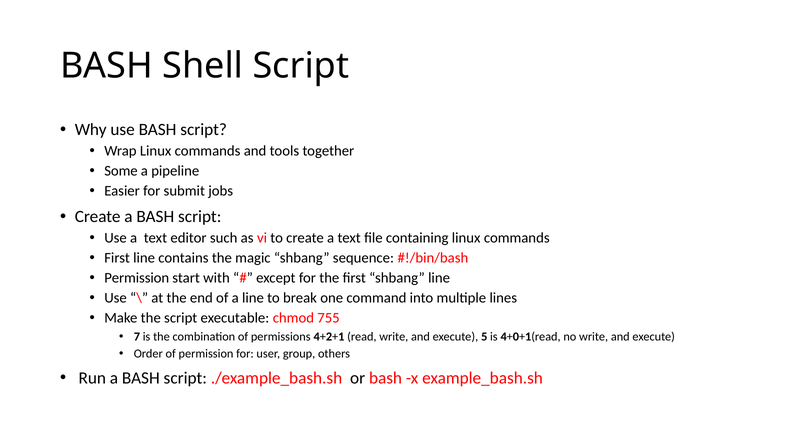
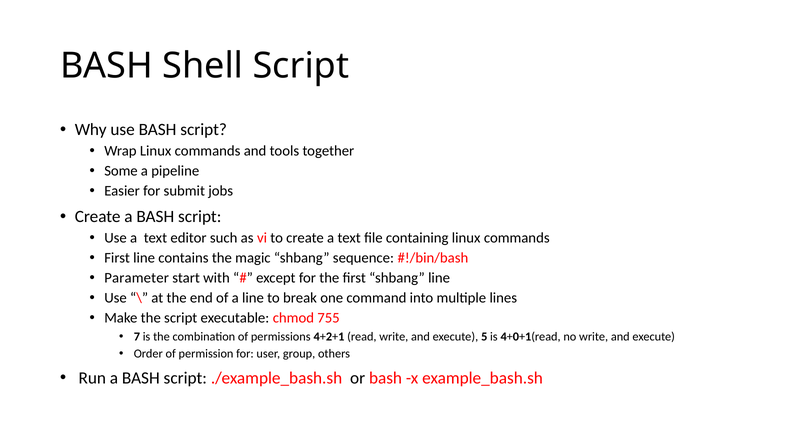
Permission at (137, 278): Permission -> Parameter
